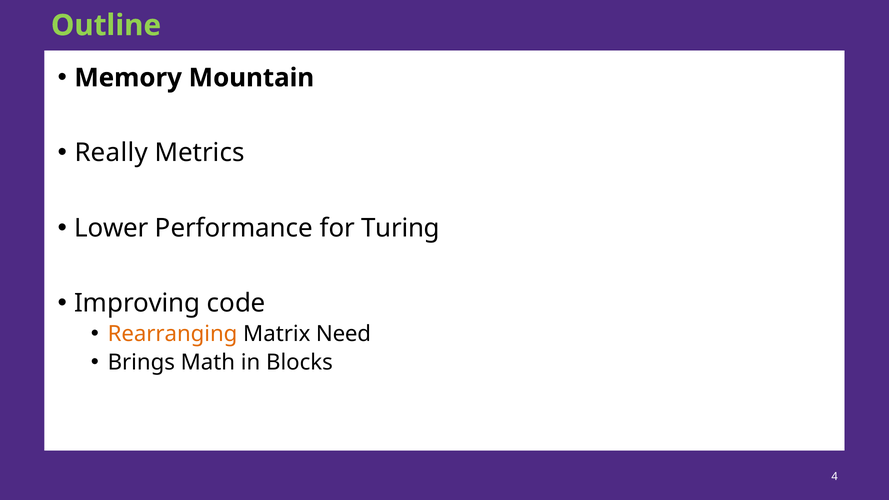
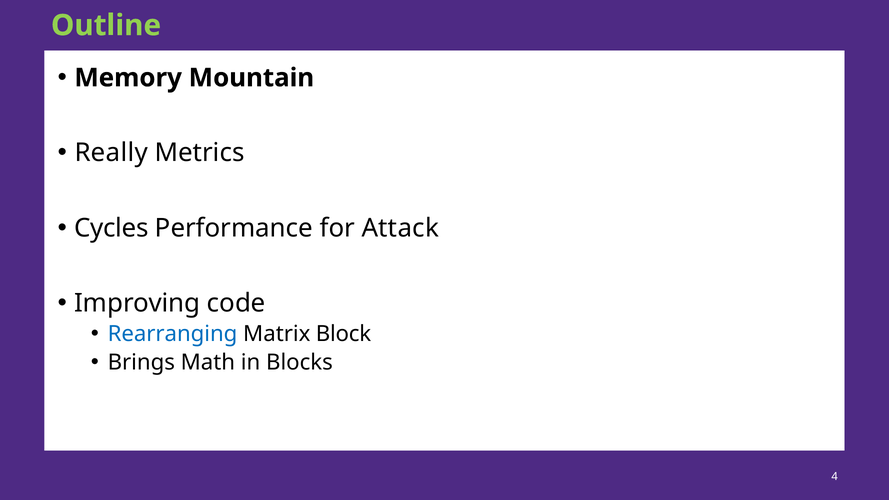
Lower: Lower -> Cycles
Turing: Turing -> Attack
Rearranging colour: orange -> blue
Need: Need -> Block
